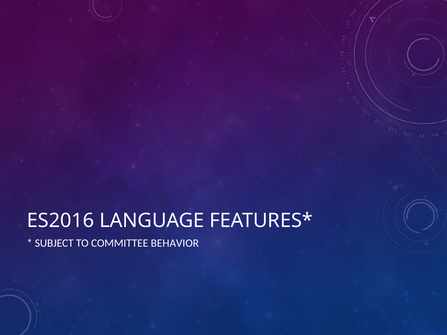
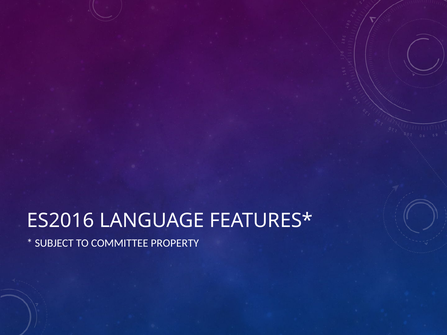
BEHAVIOR: BEHAVIOR -> PROPERTY
